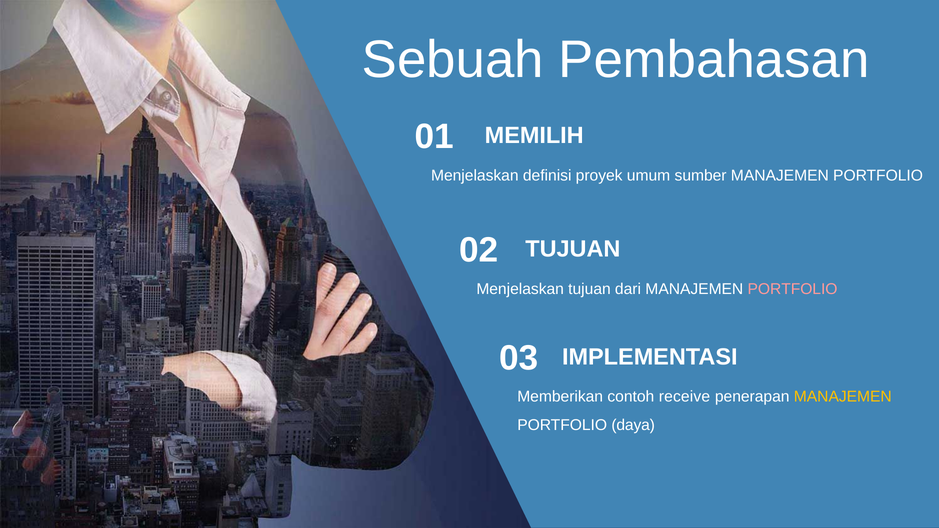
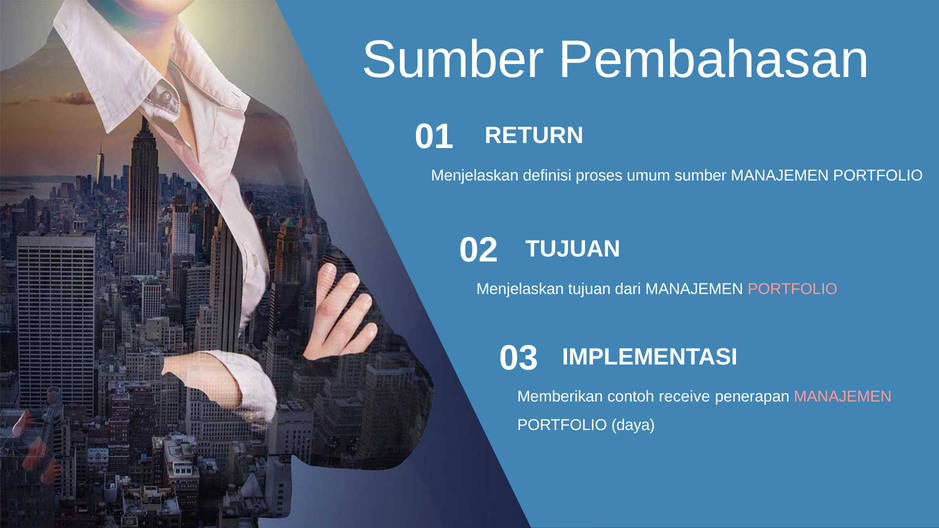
Sebuah at (453, 60): Sebuah -> Sumber
MEMILIH: MEMILIH -> RETURN
proyek: proyek -> proses
MANAJEMEN at (843, 397) colour: yellow -> pink
